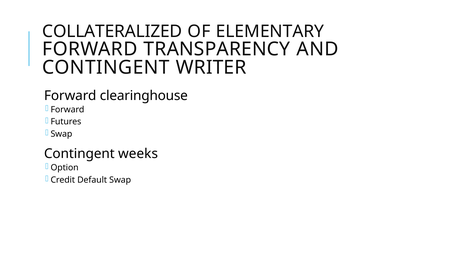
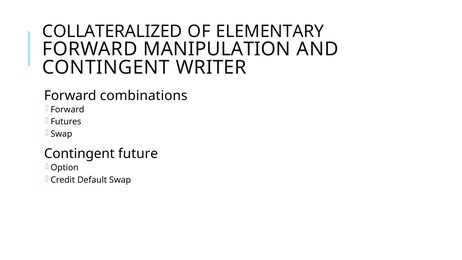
TRANSPARENCY: TRANSPARENCY -> MANIPULATION
clearinghouse: clearinghouse -> combinations
weeks: weeks -> future
